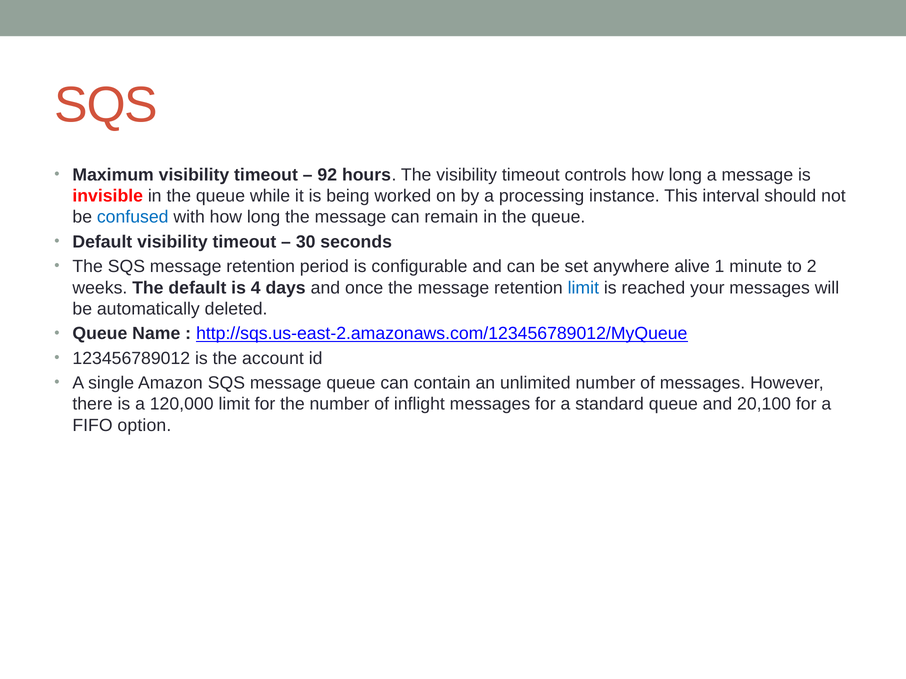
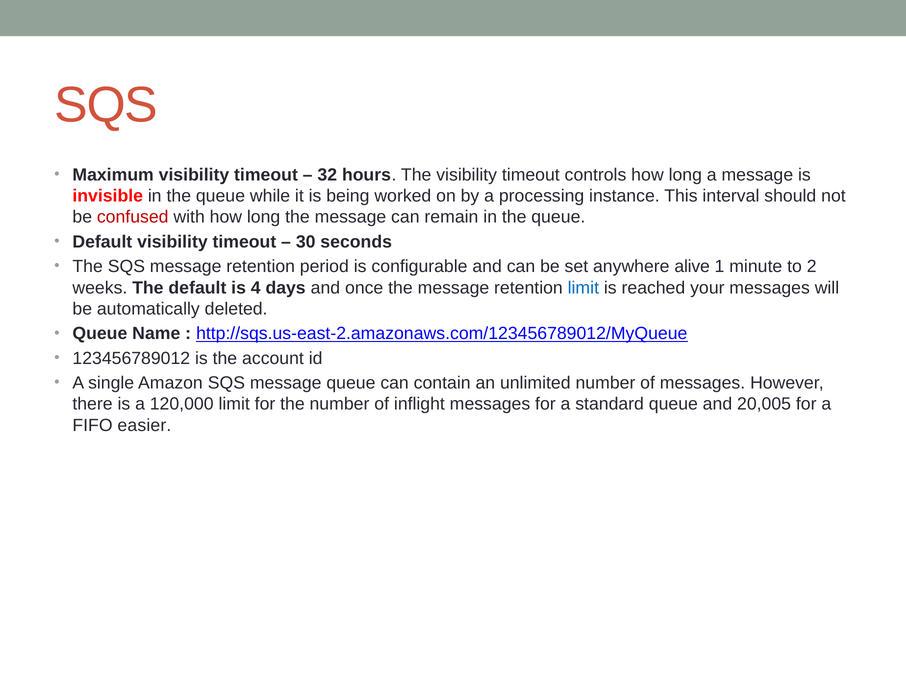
92: 92 -> 32
confused colour: blue -> red
20,100: 20,100 -> 20,005
option: option -> easier
